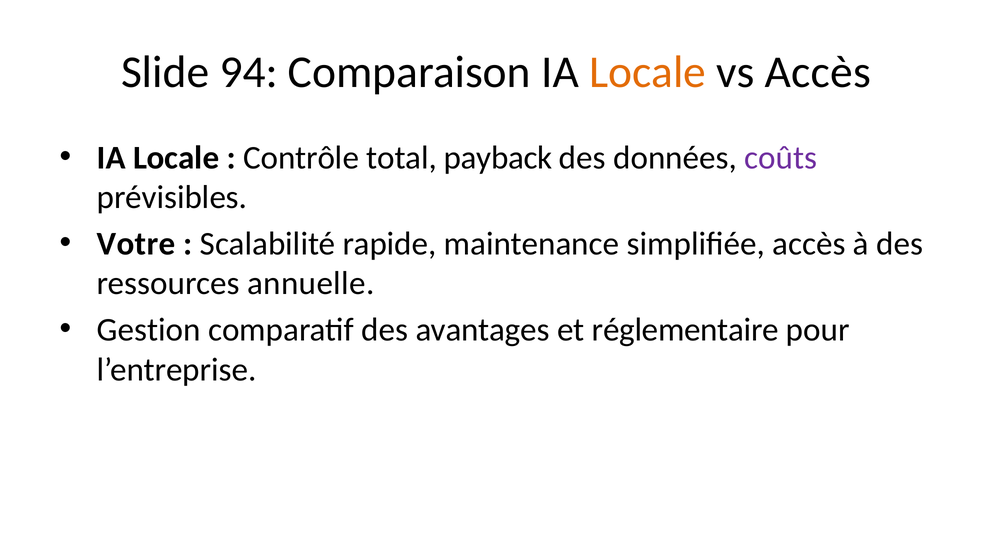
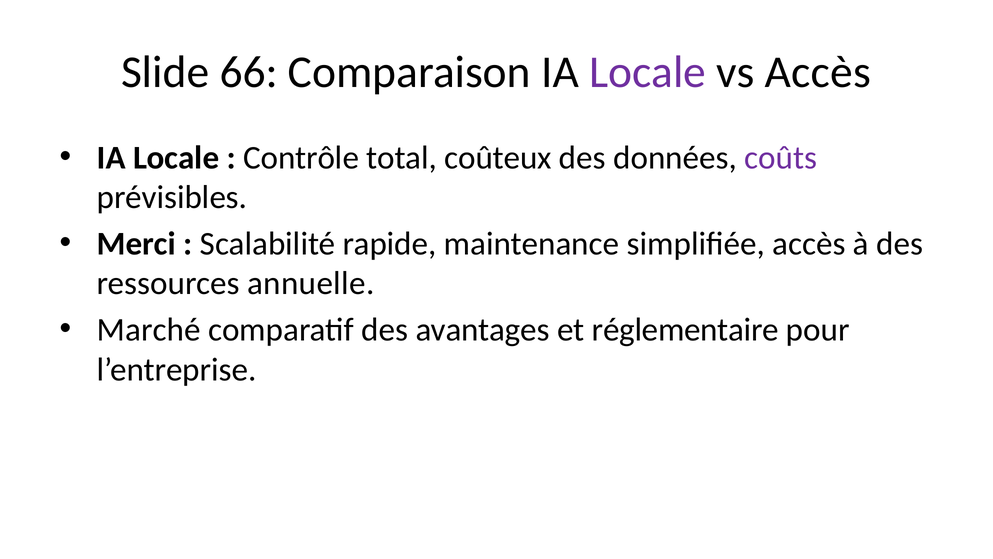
94: 94 -> 66
Locale at (648, 72) colour: orange -> purple
payback: payback -> coûteux
Votre: Votre -> Merci
Gestion: Gestion -> Marché
